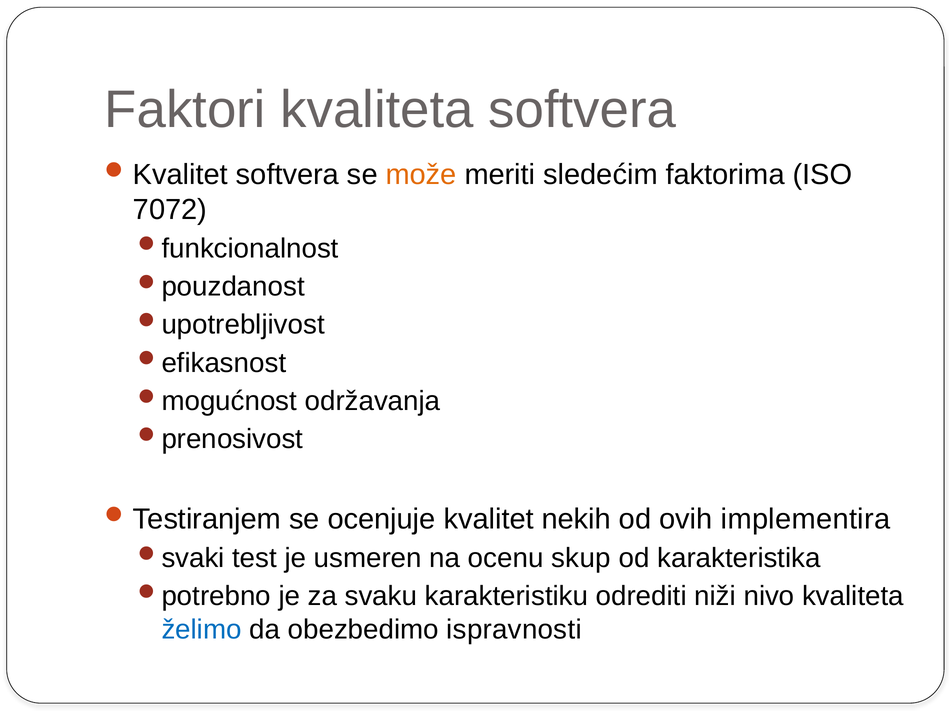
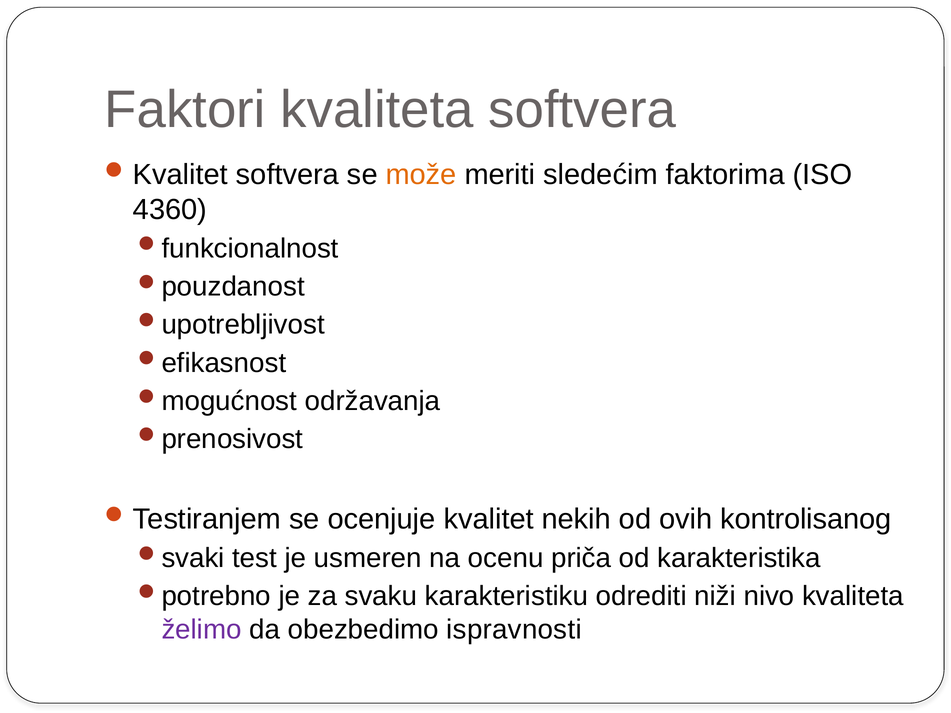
7072: 7072 -> 4360
implementira: implementira -> kontrolisanog
skup: skup -> priča
želimo colour: blue -> purple
